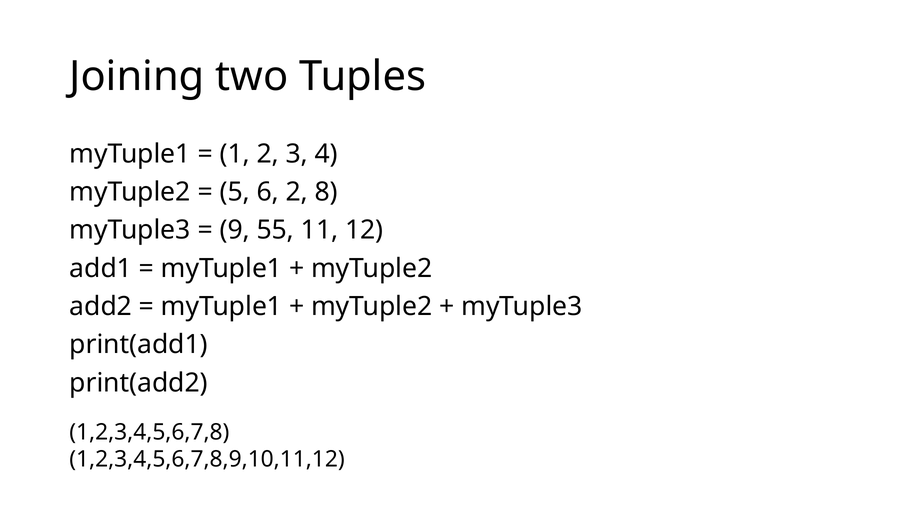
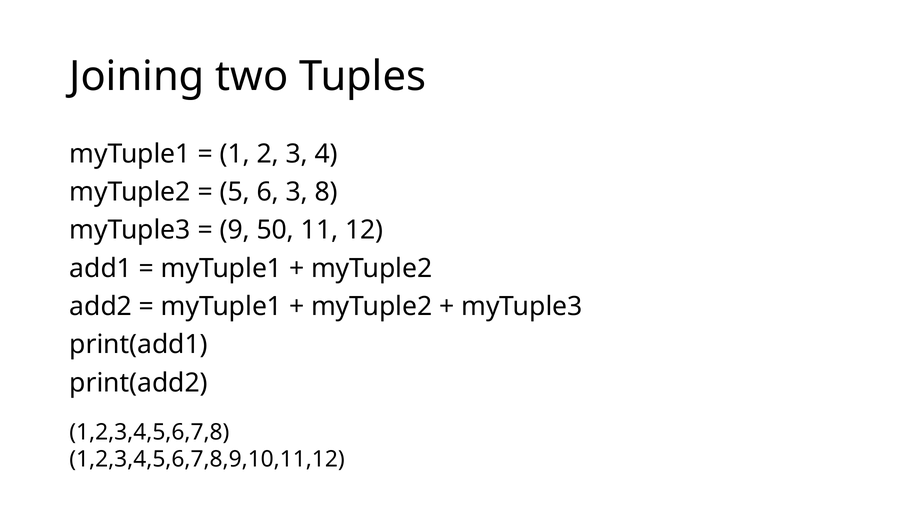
6 2: 2 -> 3
55: 55 -> 50
